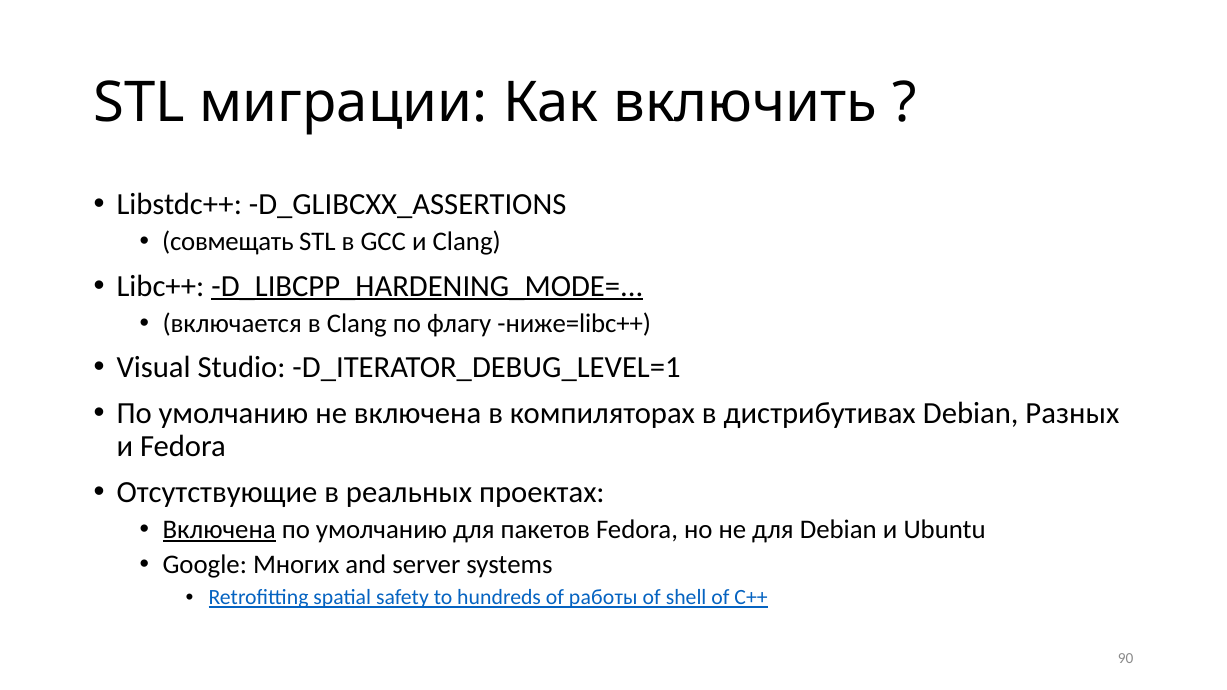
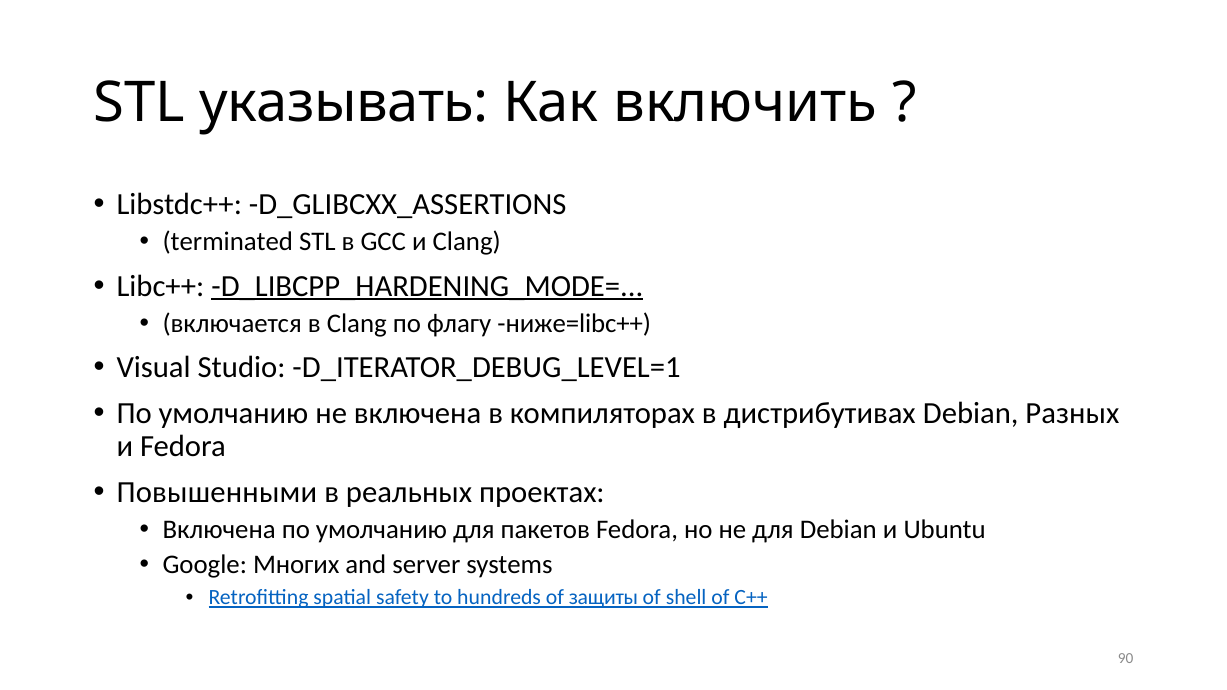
миграции: миграции -> указывать
совмещать: совмещать -> terminated
Отсутствующие: Отсутствующие -> Повышенными
Включена at (219, 530) underline: present -> none
работы: работы -> защиты
